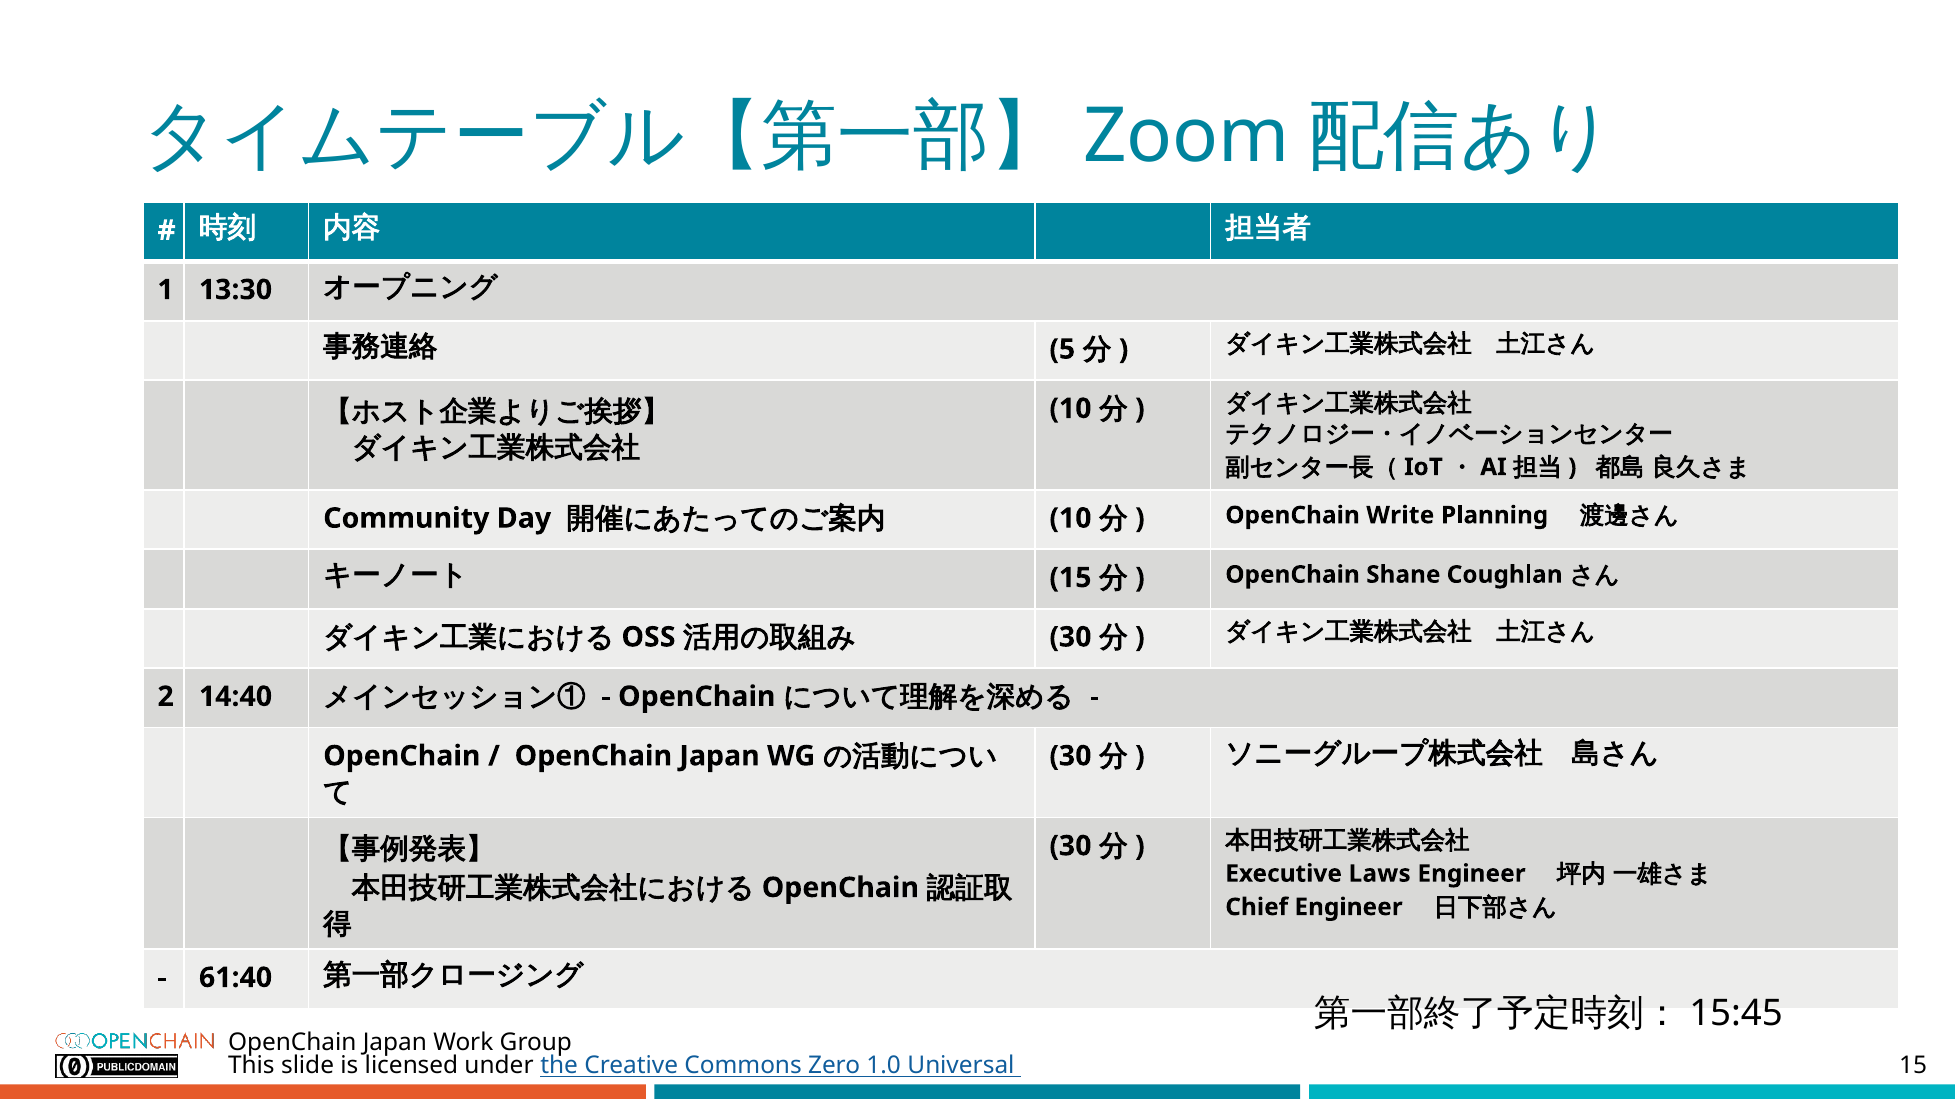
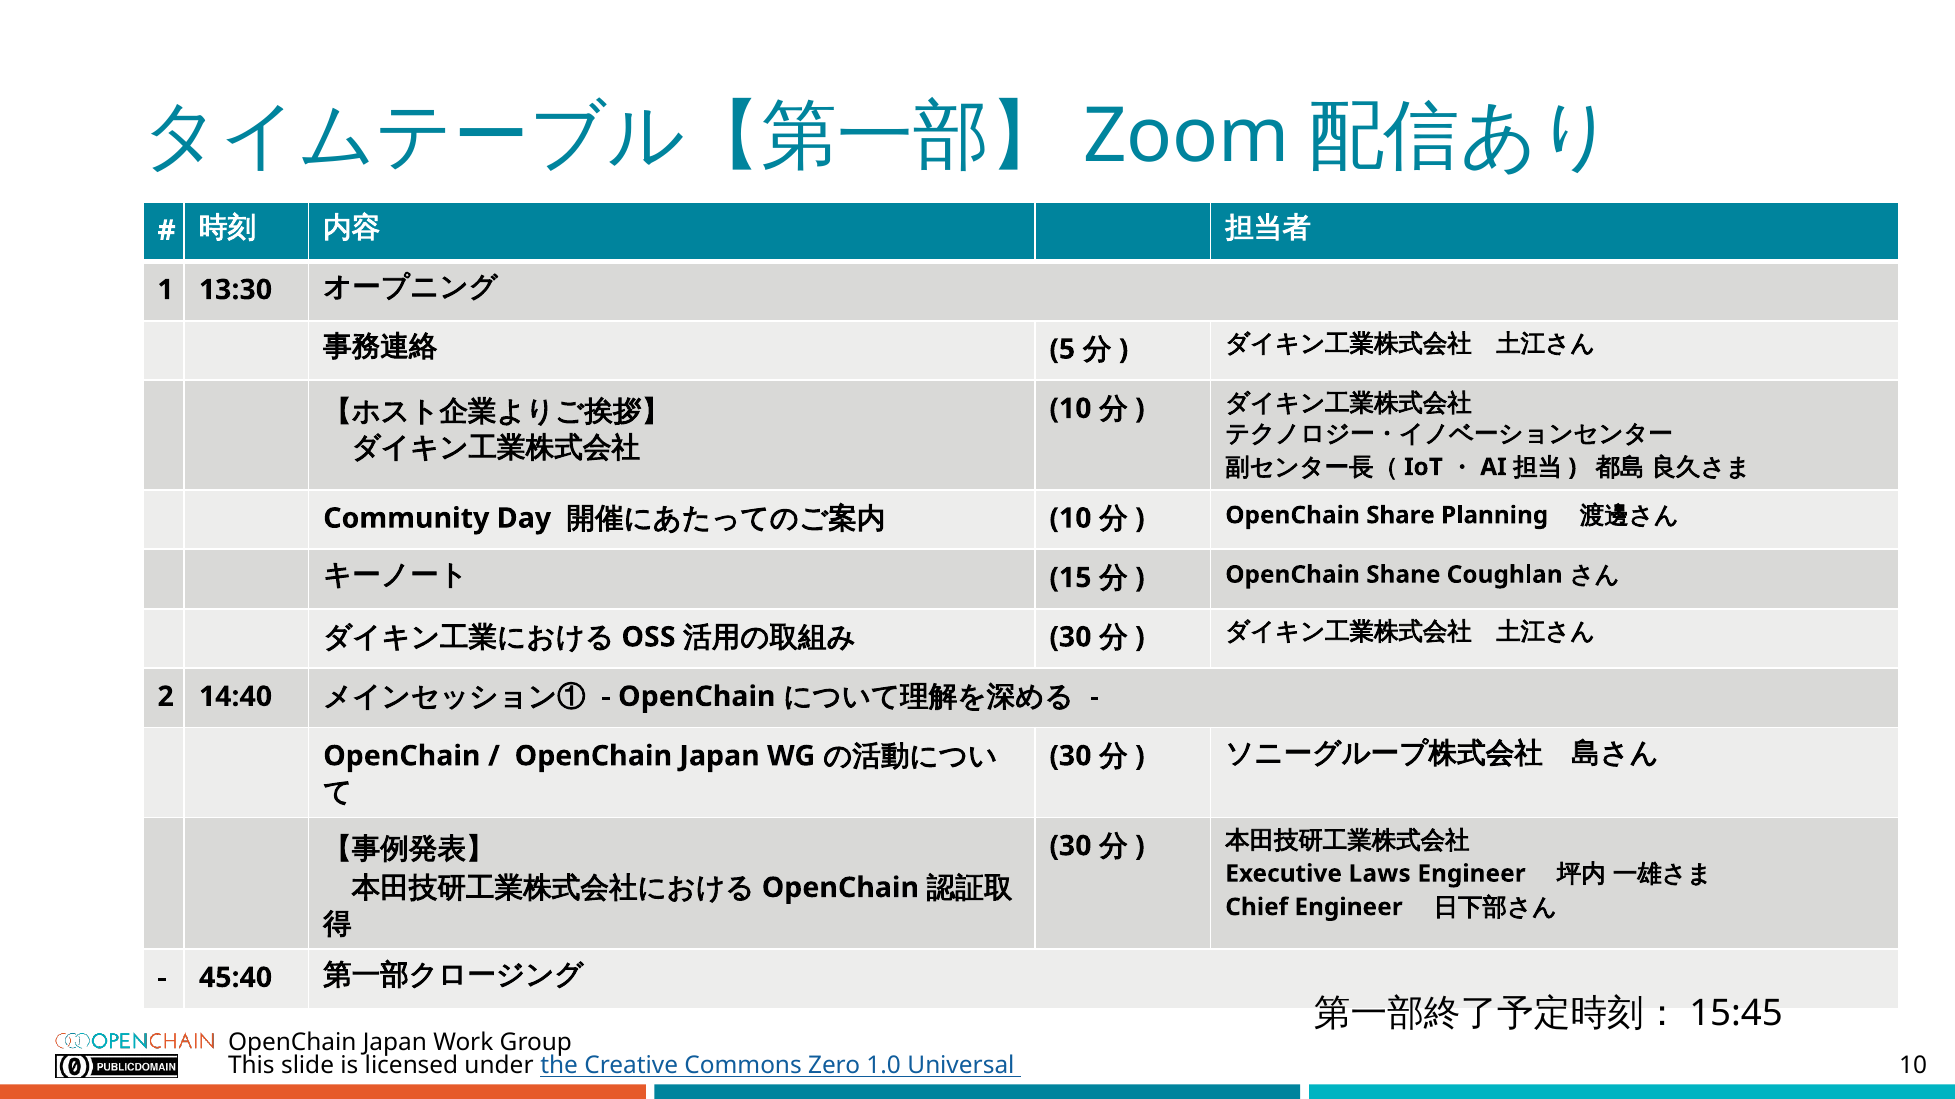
Write: Write -> Share
61:40: 61:40 -> 45:40
15 at (1913, 1066): 15 -> 10
